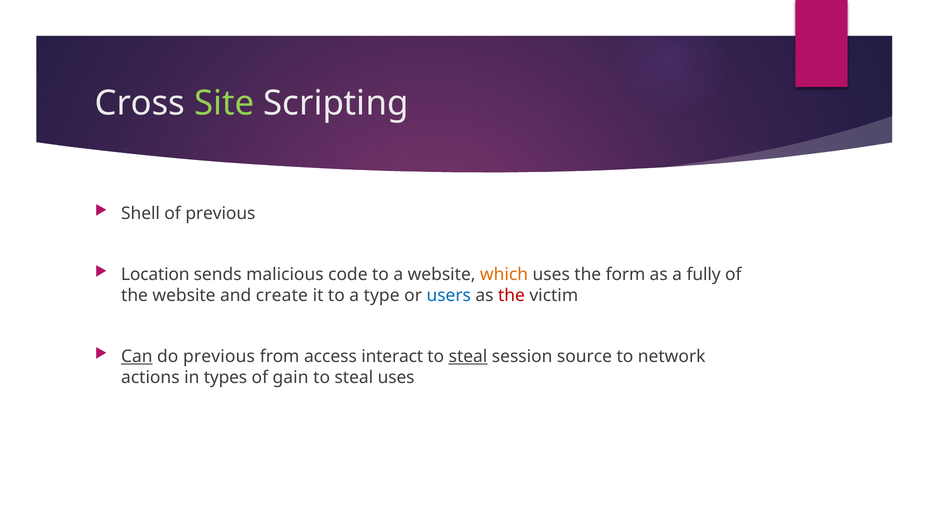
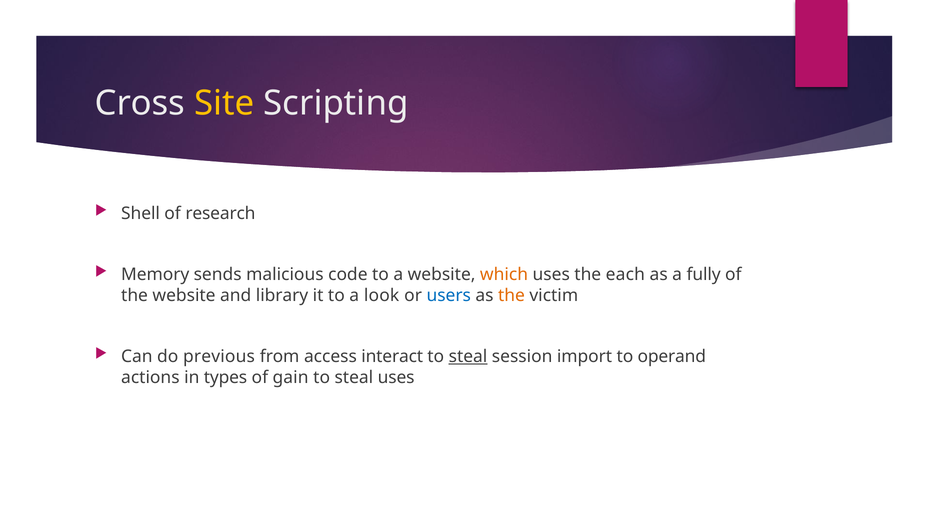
Site colour: light green -> yellow
of previous: previous -> research
Location: Location -> Memory
form: form -> each
create: create -> library
type: type -> look
the at (512, 296) colour: red -> orange
Can underline: present -> none
source: source -> import
network: network -> operand
